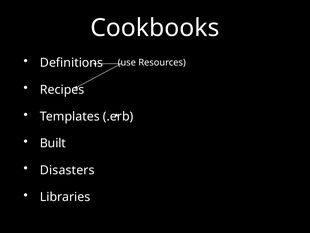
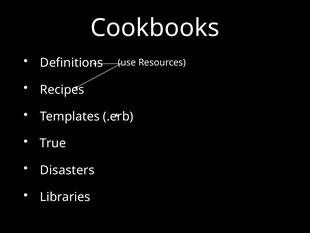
Built: Built -> True
